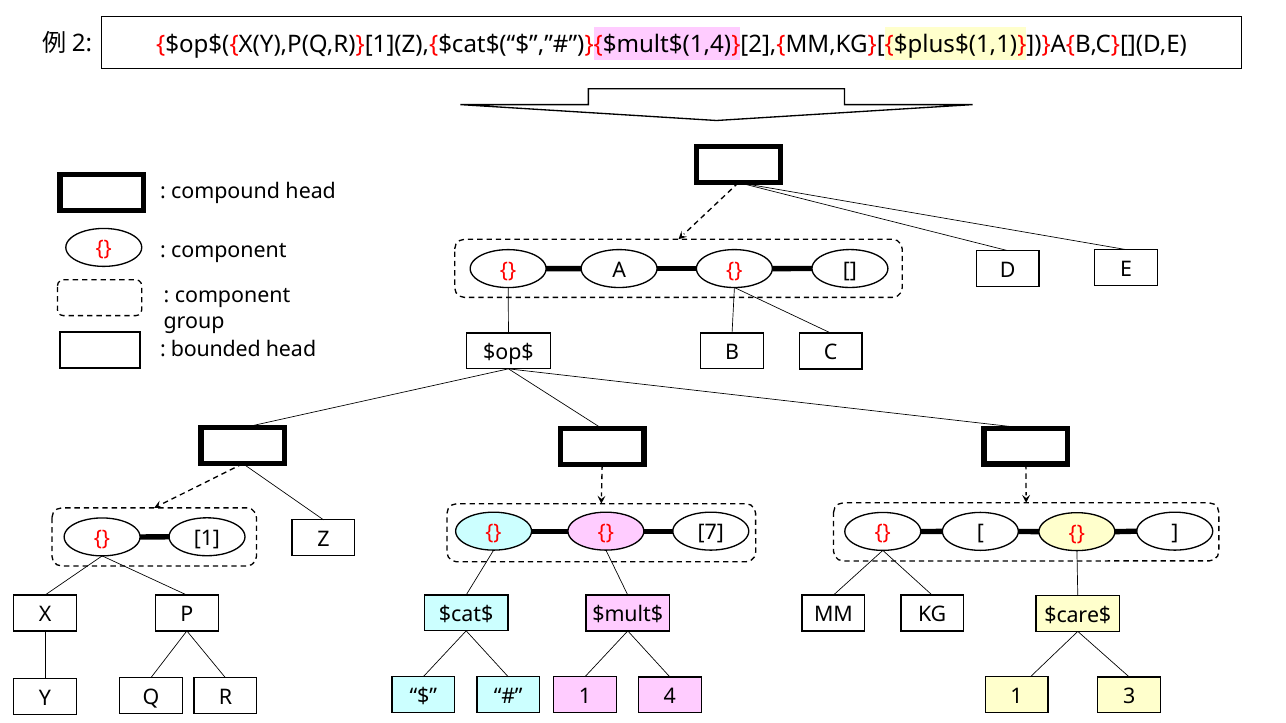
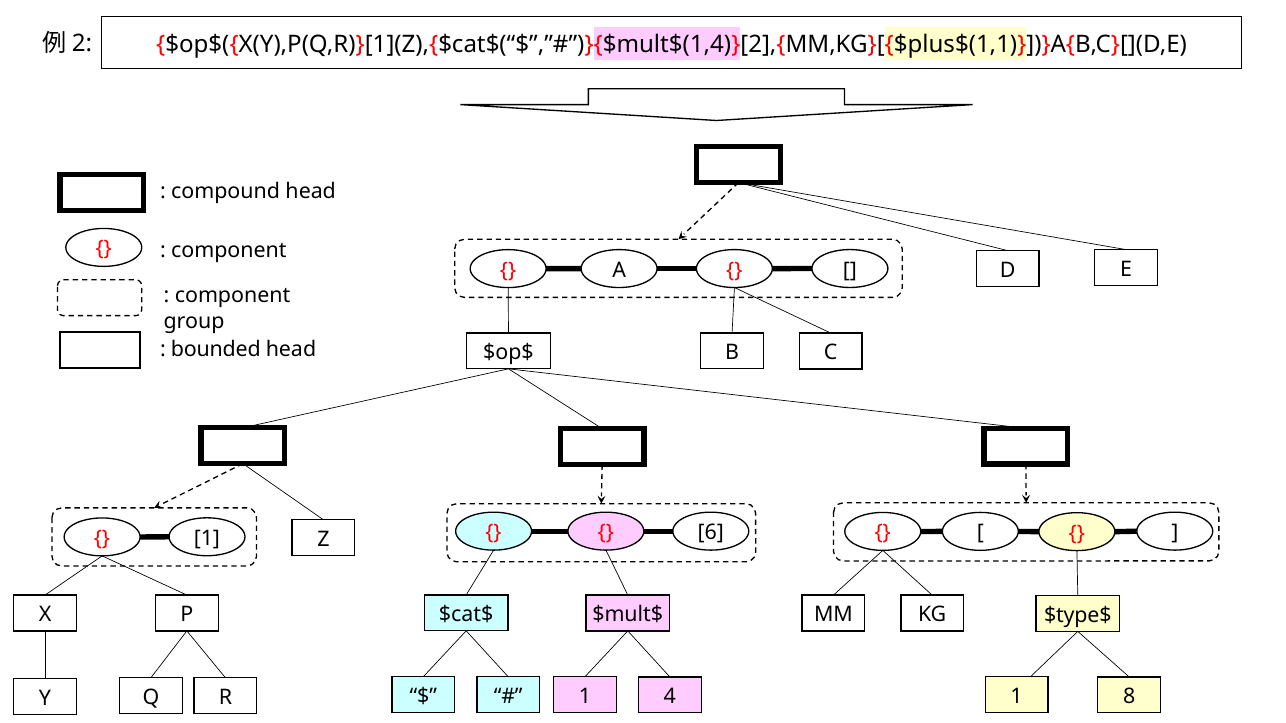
7: 7 -> 6
$care$: $care$ -> $type$
3: 3 -> 8
